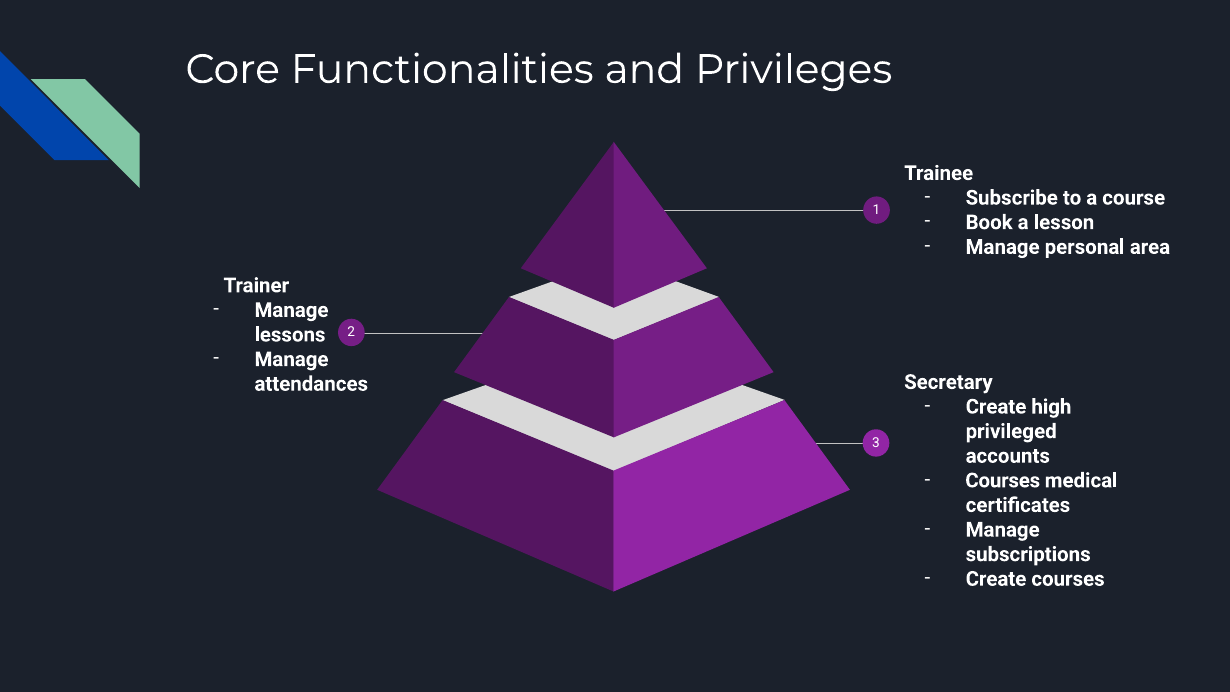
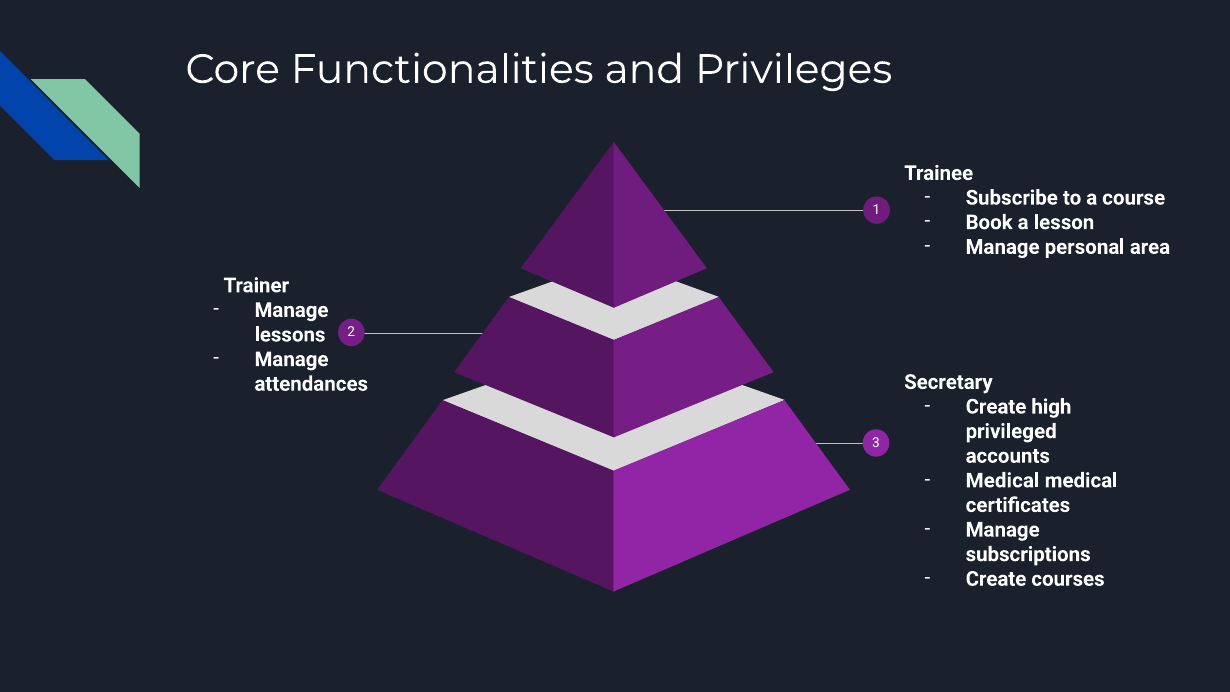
Courses at (1003, 480): Courses -> Medical
